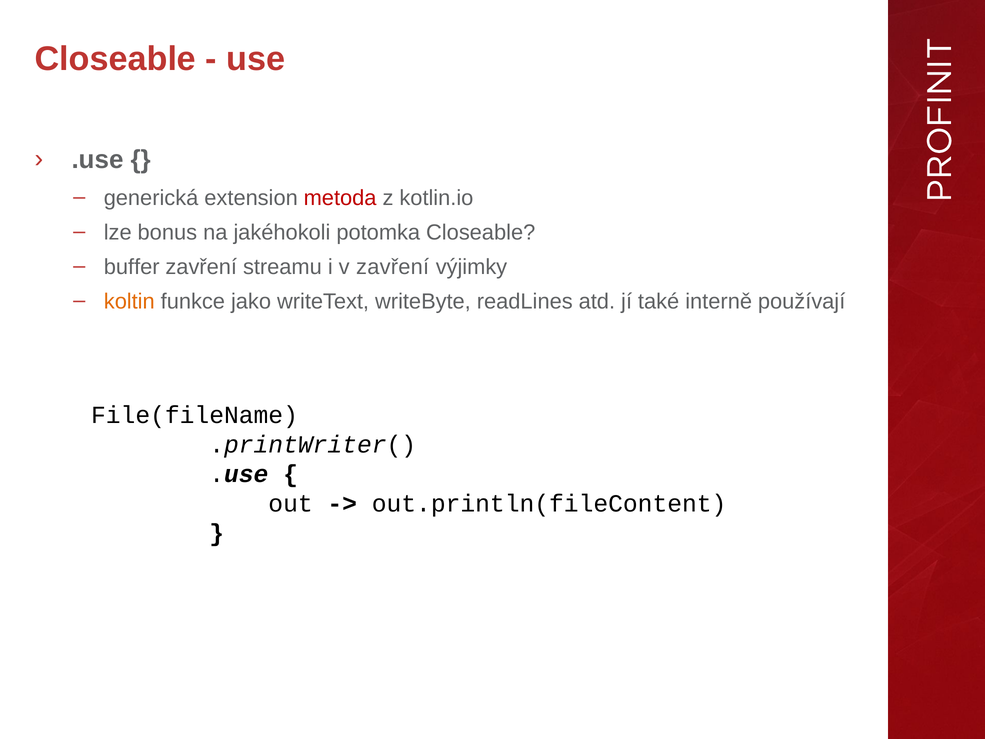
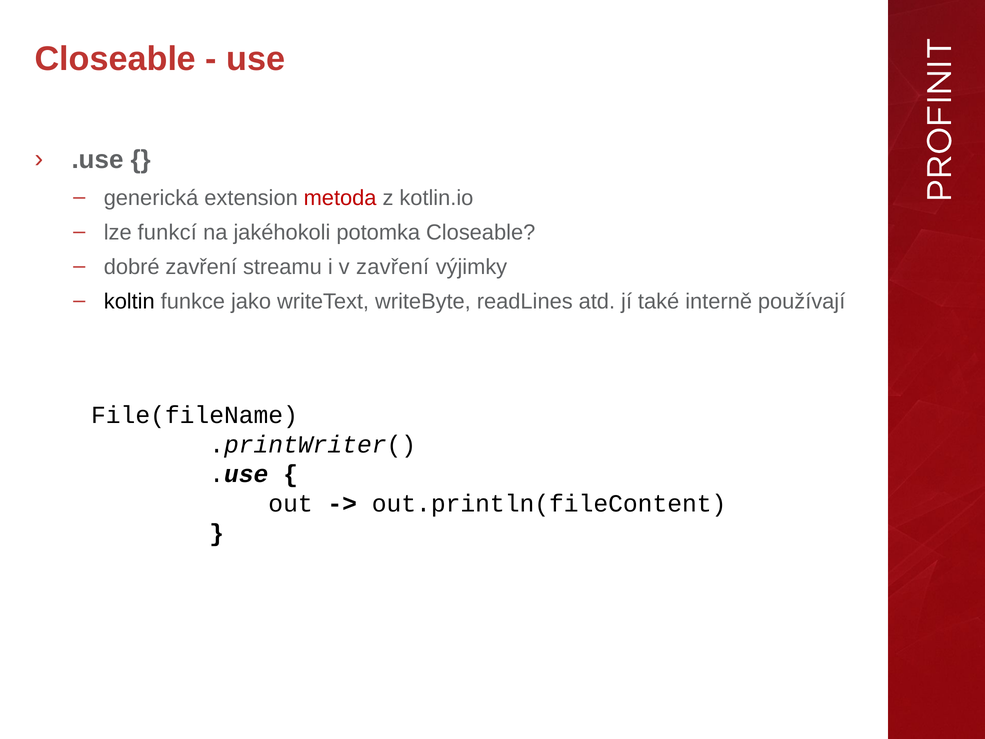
bonus: bonus -> funkcí
buffer: buffer -> dobré
koltin colour: orange -> black
